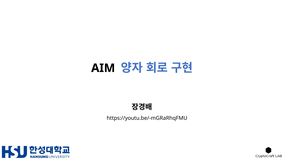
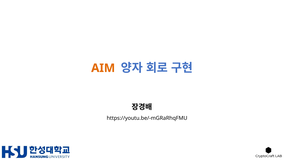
AIM colour: black -> orange
